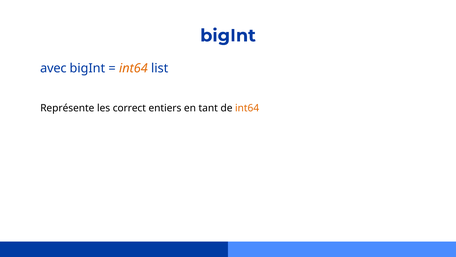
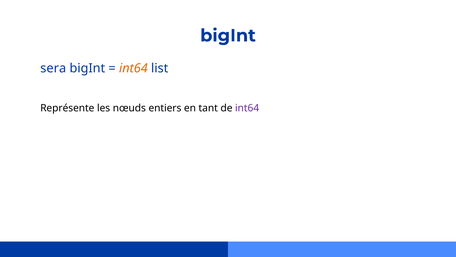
avec: avec -> sera
correct: correct -> nœuds
int64 at (247, 108) colour: orange -> purple
